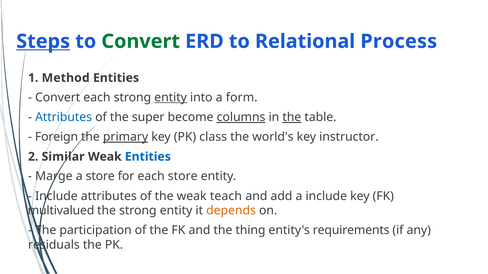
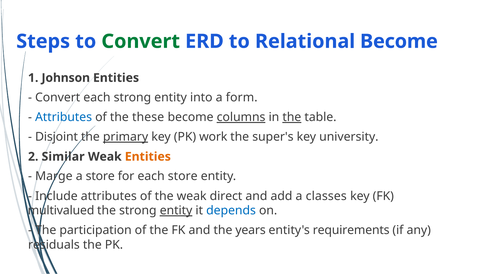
Steps underline: present -> none
Relational Process: Process -> Become
Method: Method -> Johnson
entity at (171, 98) underline: present -> none
super: super -> these
Foreign: Foreign -> Disjoint
class: class -> work
world's: world's -> super's
instructor: instructor -> university
Entities at (148, 157) colour: blue -> orange
teach: teach -> direct
a include: include -> classes
entity at (176, 211) underline: none -> present
depends colour: orange -> blue
thing: thing -> years
